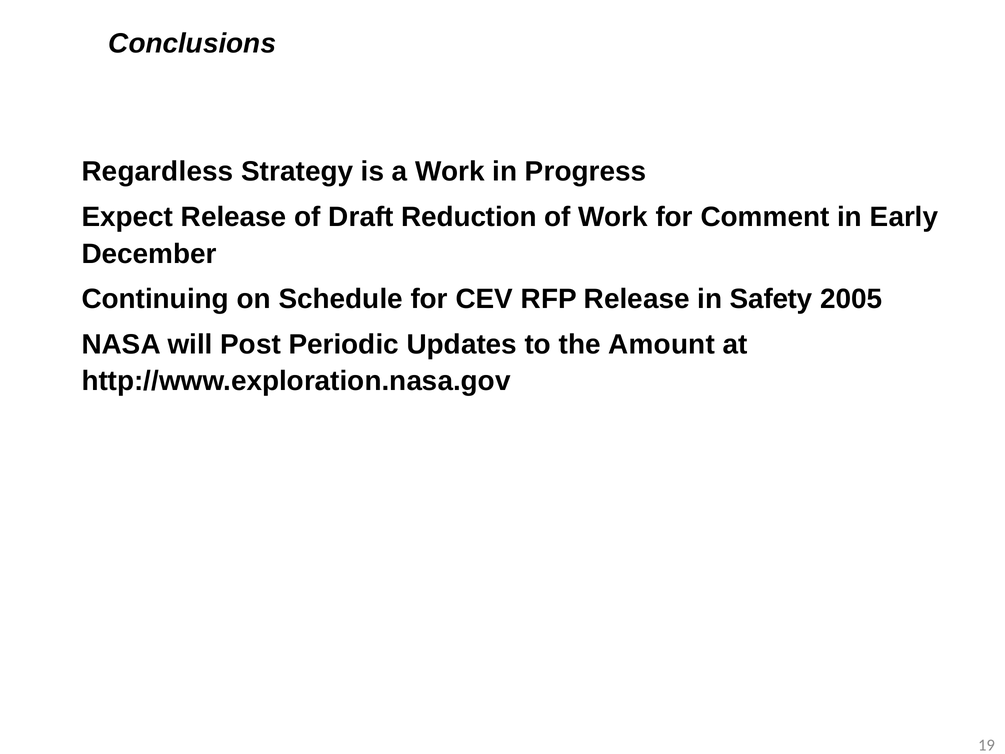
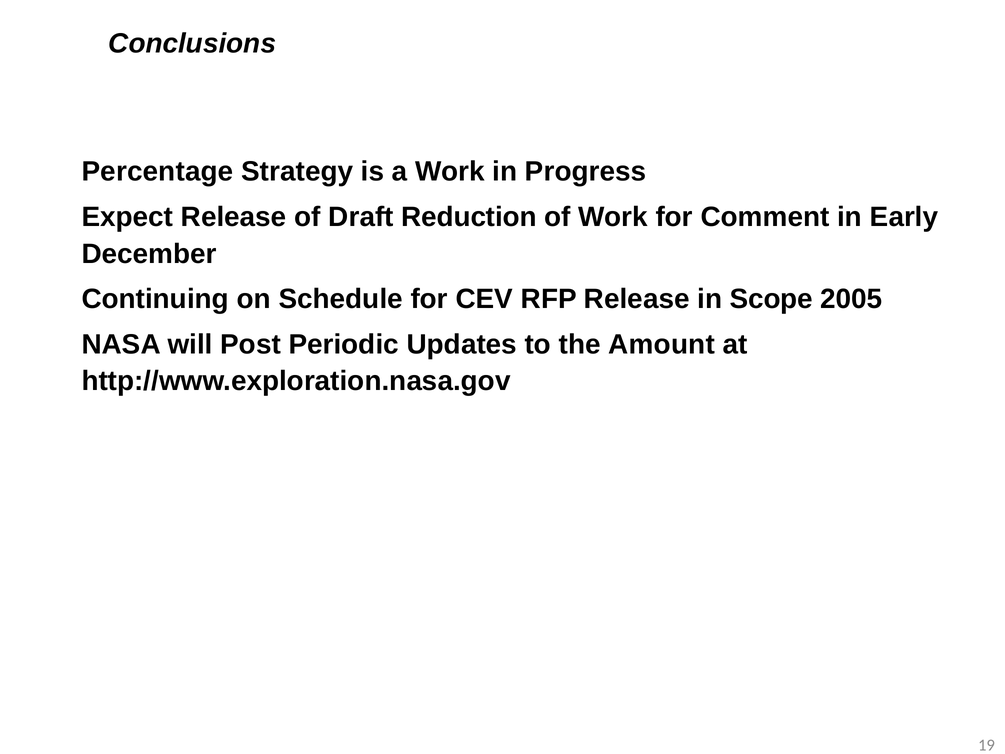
Regardless: Regardless -> Percentage
Safety: Safety -> Scope
